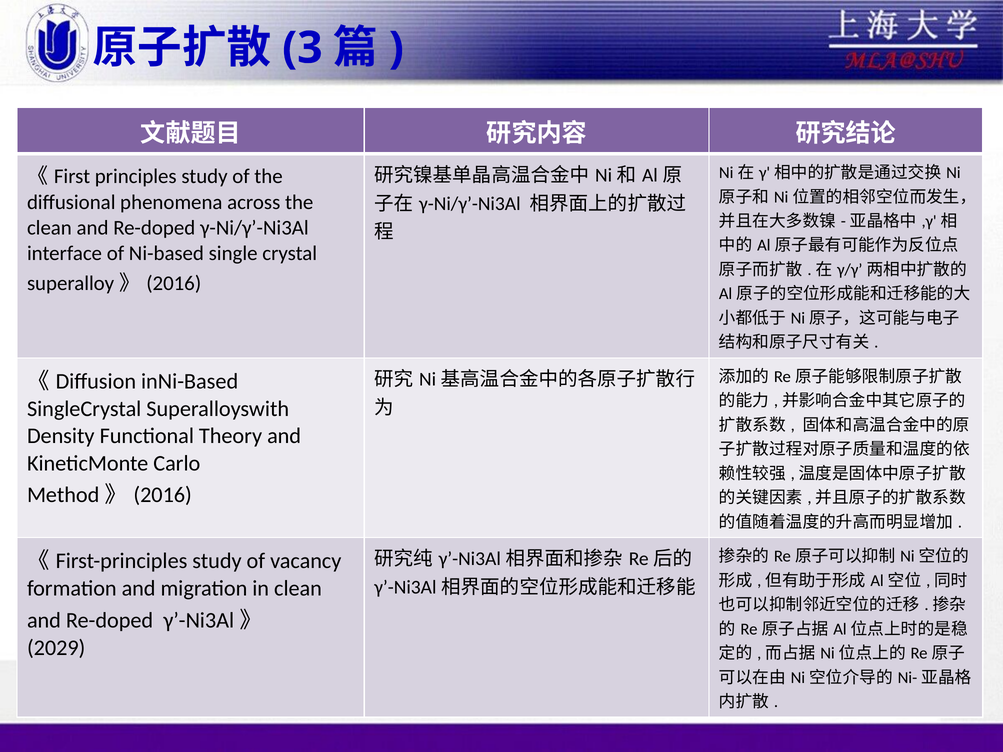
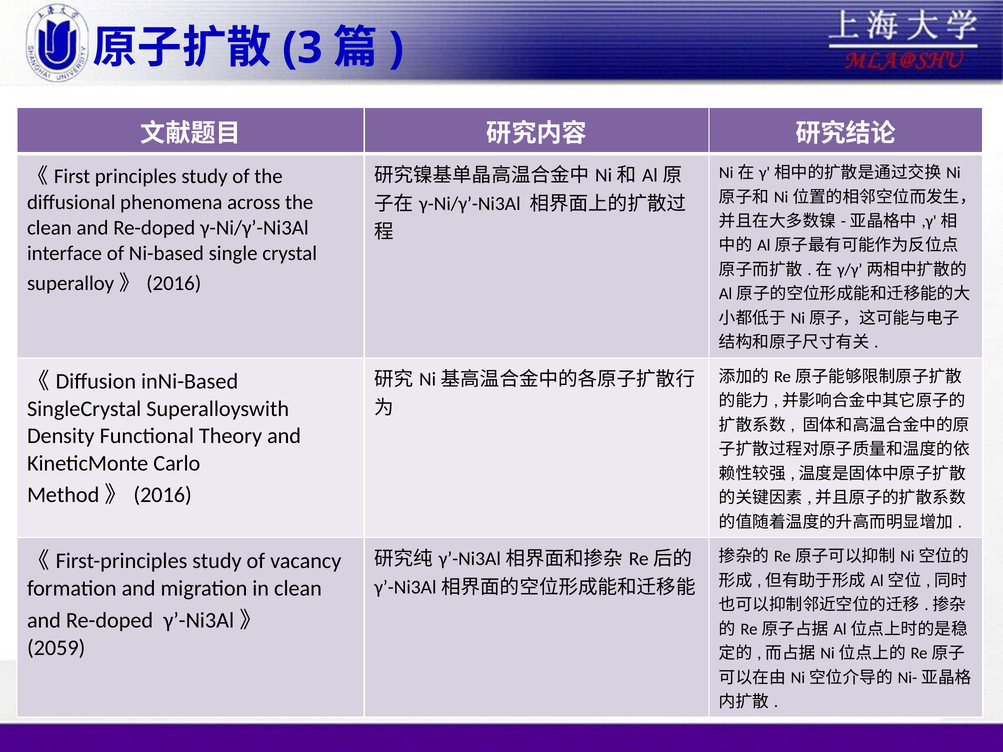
2029: 2029 -> 2059
